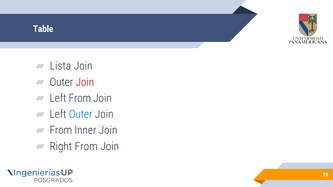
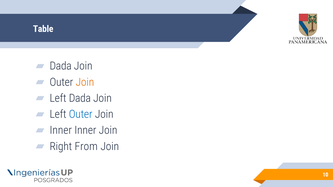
Lista at (60, 66): Lista -> Dada
Join at (85, 82) colour: red -> orange
Left From: From -> Dada
From at (61, 131): From -> Inner
